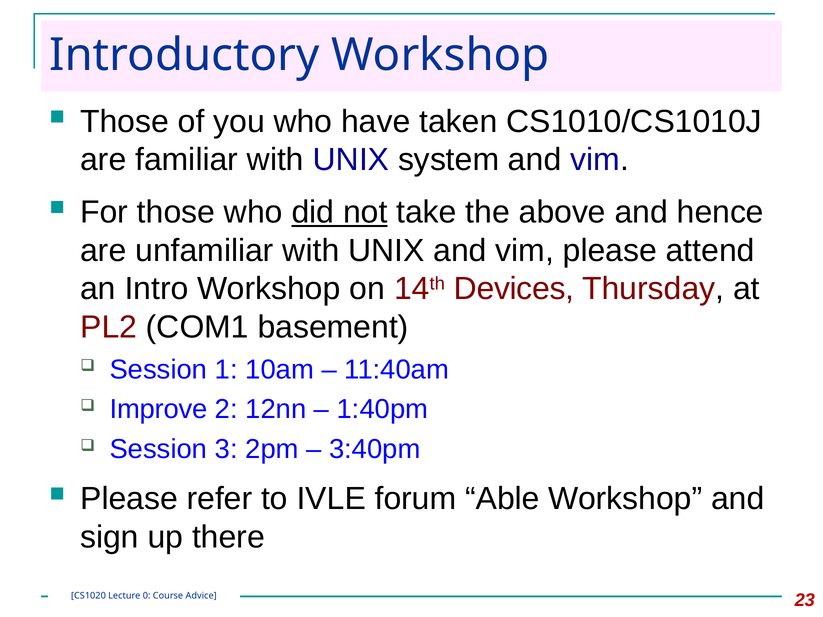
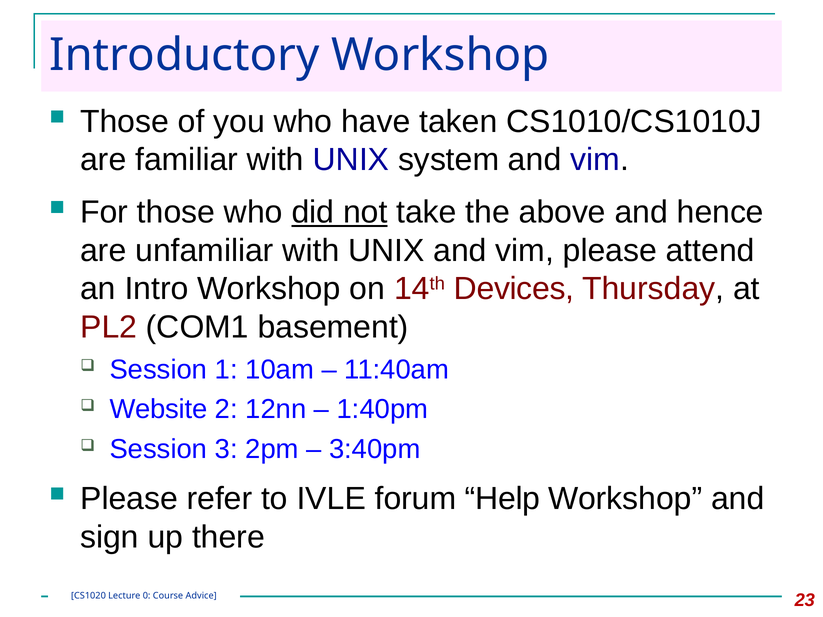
Improve: Improve -> Website
Able: Able -> Help
